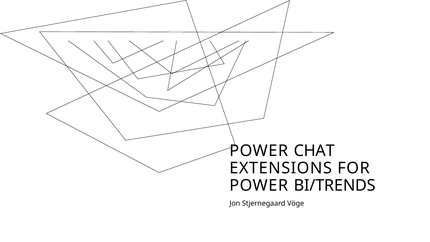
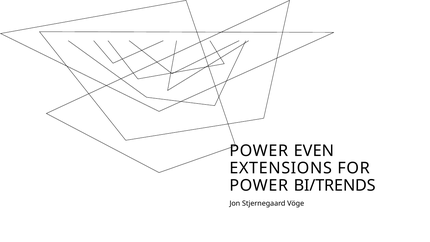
CHAT: CHAT -> EVEN
